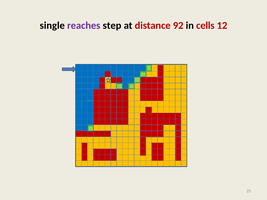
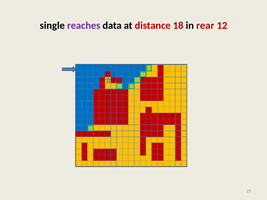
step: step -> data
92: 92 -> 18
cells: cells -> rear
